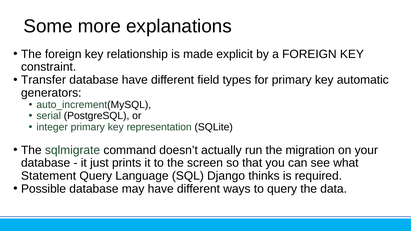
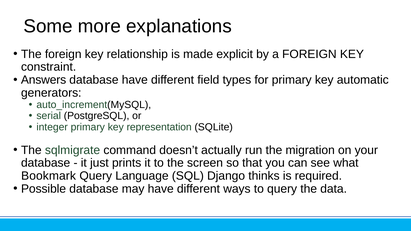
Transfer: Transfer -> Answers
Statement: Statement -> Bookmark
